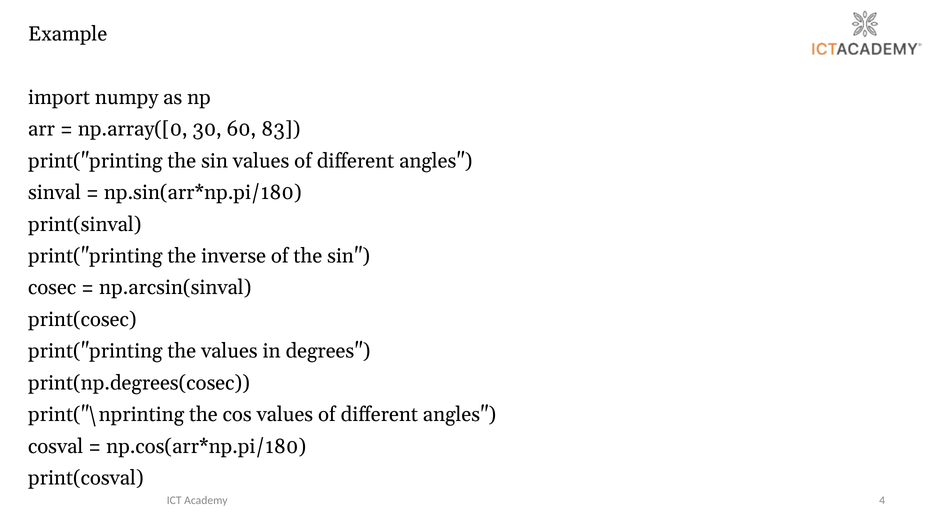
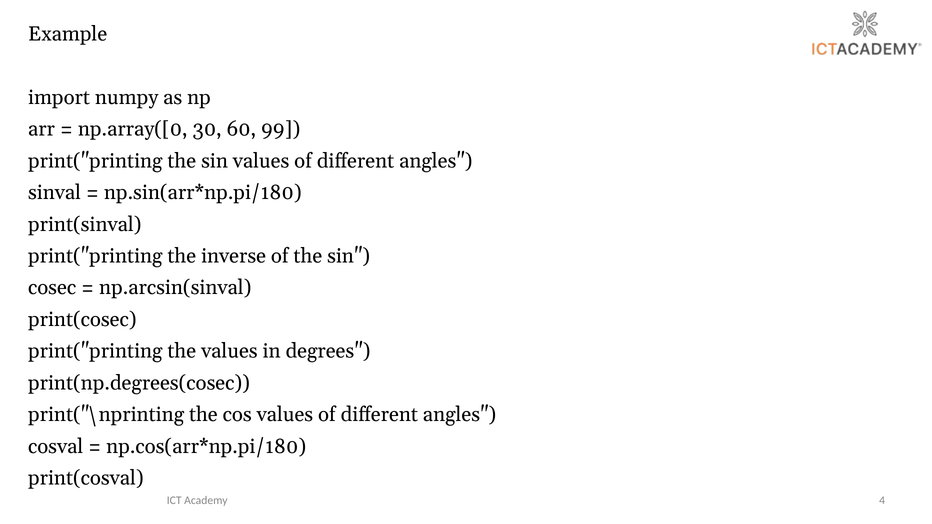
83: 83 -> 99
